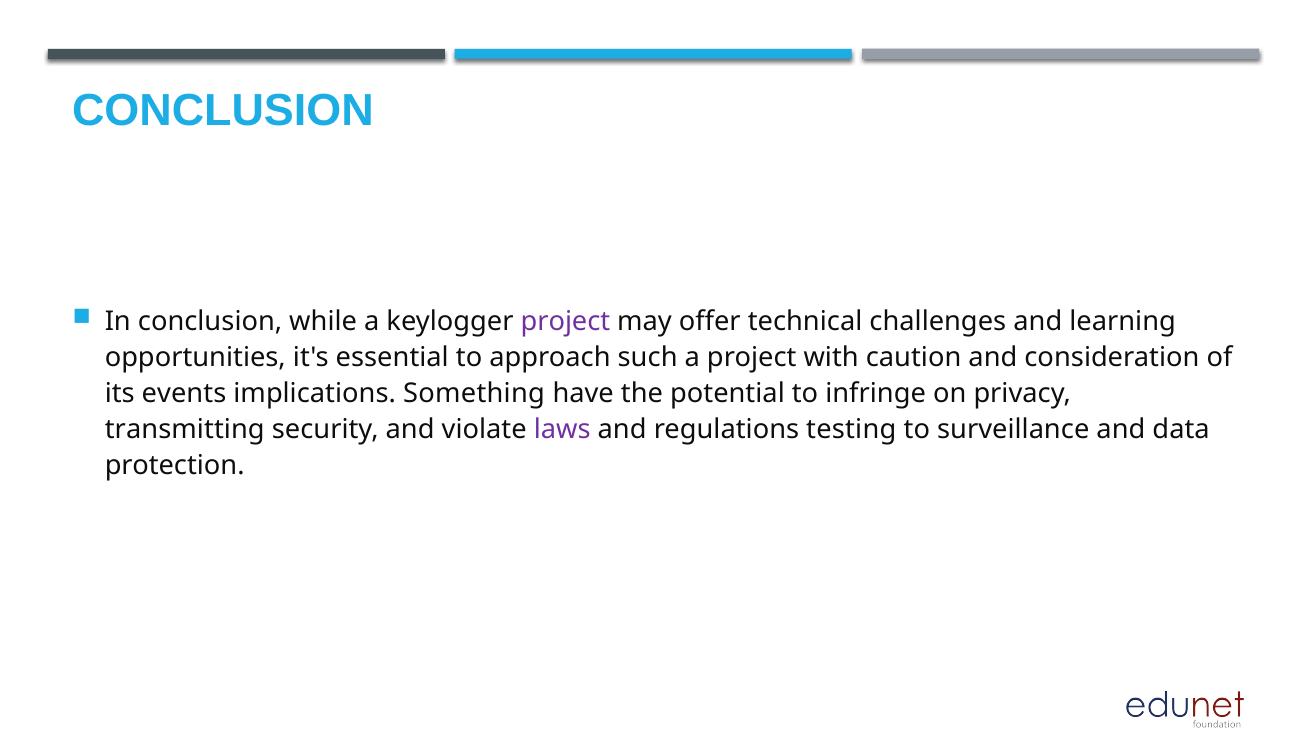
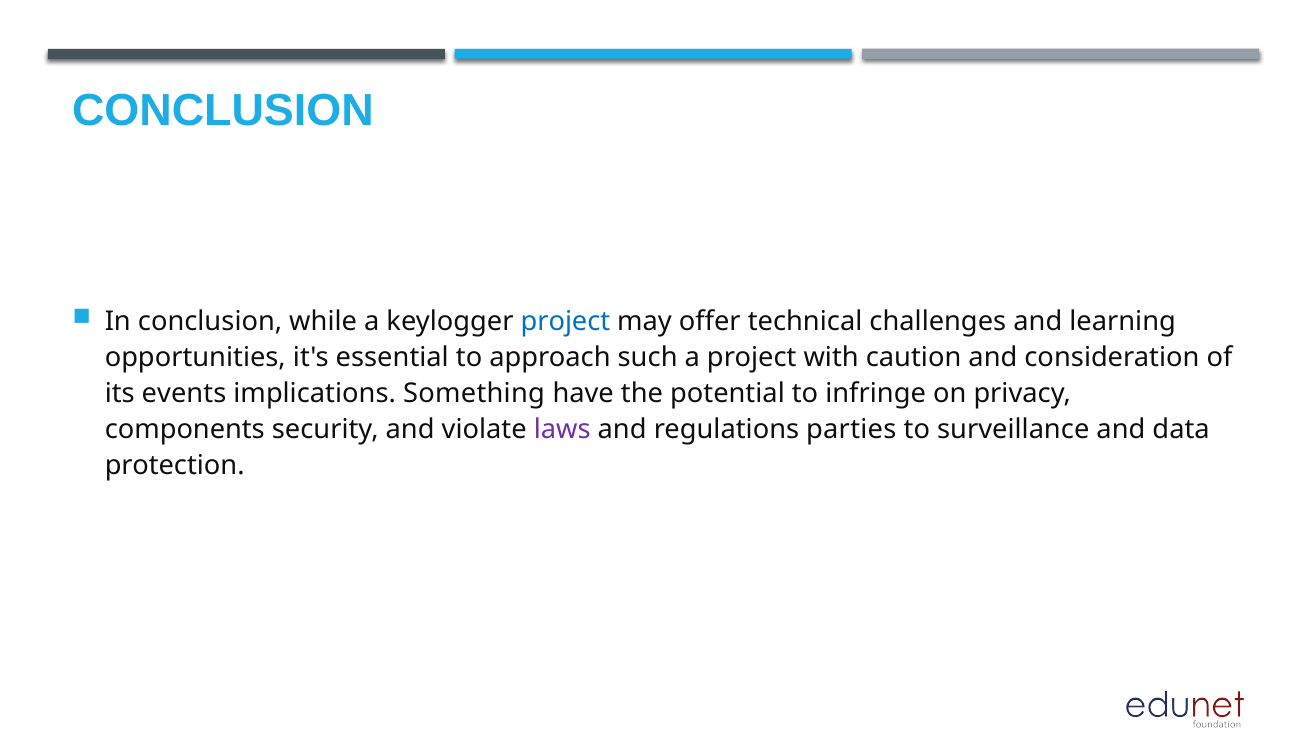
project at (565, 322) colour: purple -> blue
transmitting: transmitting -> components
testing: testing -> parties
